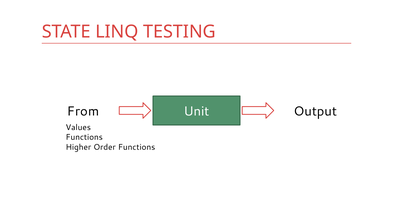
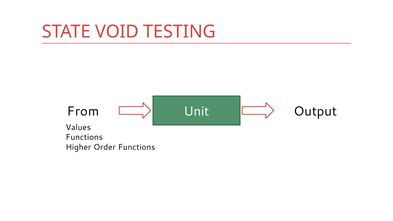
LINQ: LINQ -> VOID
